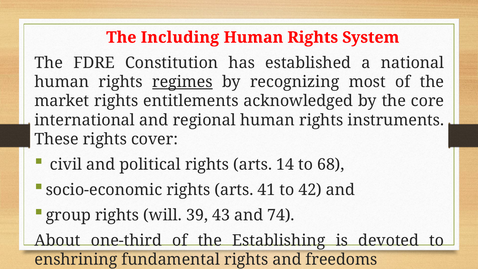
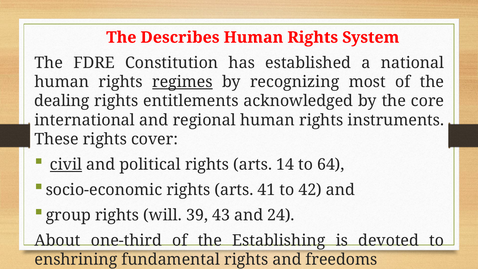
Including: Including -> Describes
market: market -> dealing
civil underline: none -> present
68: 68 -> 64
74: 74 -> 24
